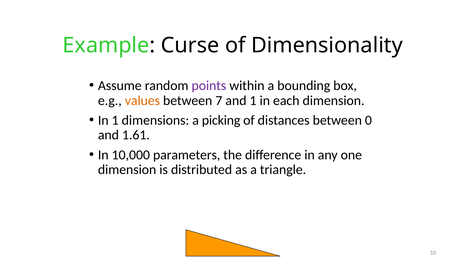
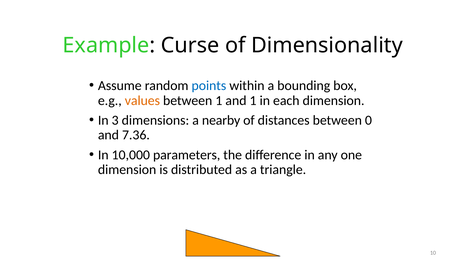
points colour: purple -> blue
between 7: 7 -> 1
In 1: 1 -> 3
picking: picking -> nearby
1.61: 1.61 -> 7.36
